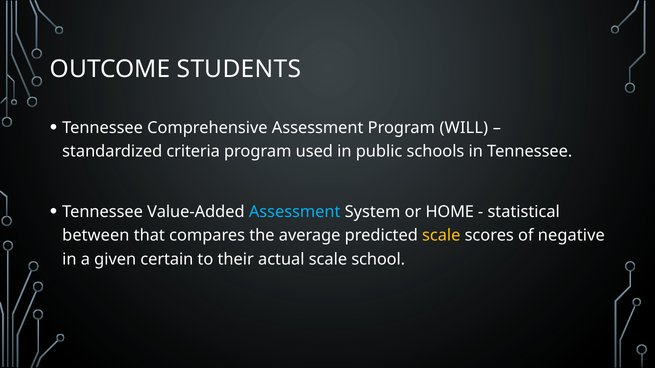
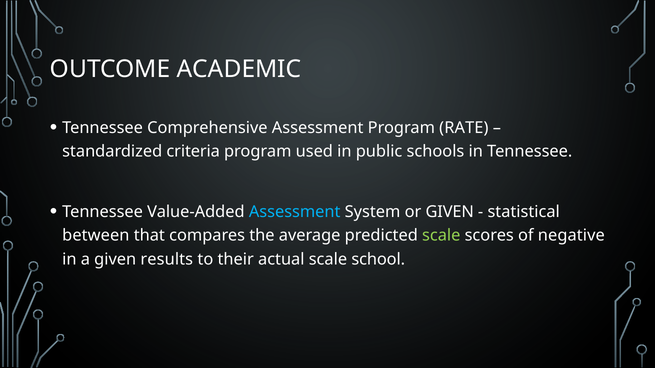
STUDENTS: STUDENTS -> ACADEMIC
WILL: WILL -> RATE
or HOME: HOME -> GIVEN
scale at (441, 236) colour: yellow -> light green
certain: certain -> results
